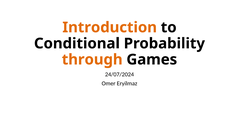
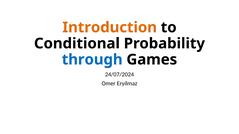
through colour: orange -> blue
